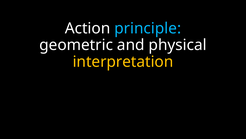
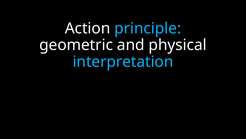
interpretation colour: yellow -> light blue
